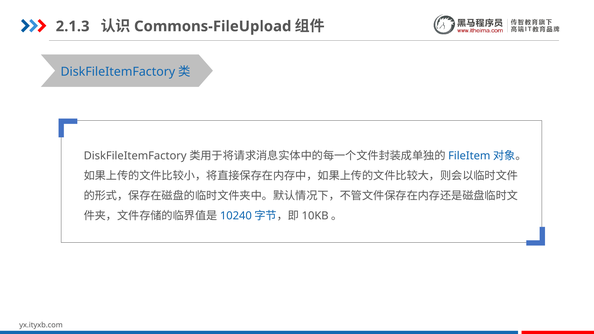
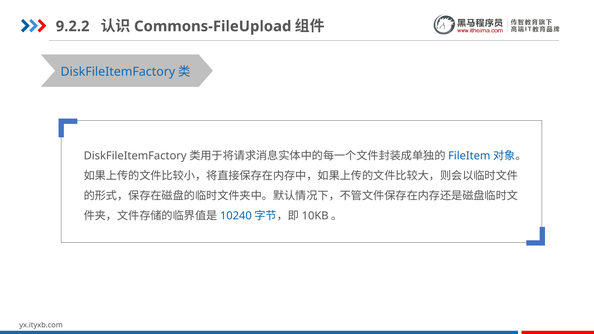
2.1.3: 2.1.3 -> 9.2.2
